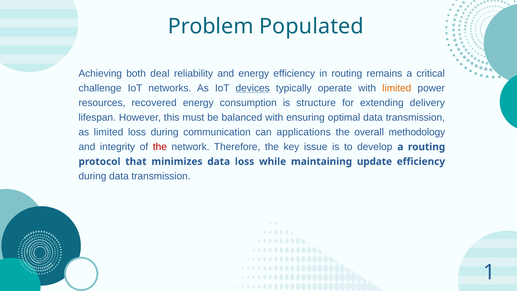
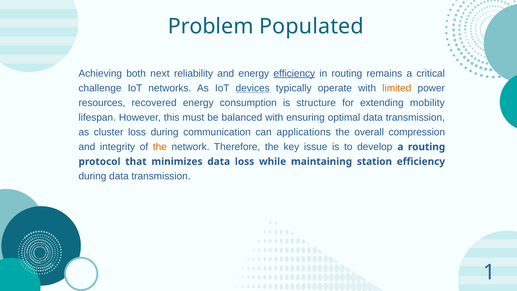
deal: deal -> next
efficiency at (294, 73) underline: none -> present
delivery: delivery -> mobility
as limited: limited -> cluster
methodology: methodology -> compression
the at (160, 147) colour: red -> orange
update: update -> station
